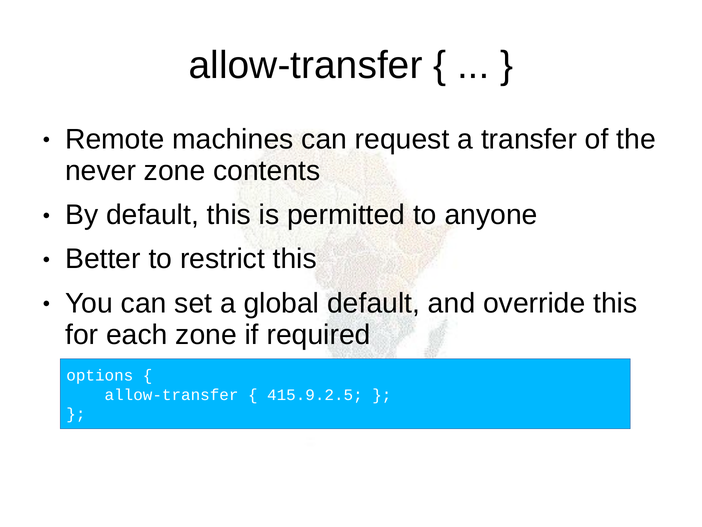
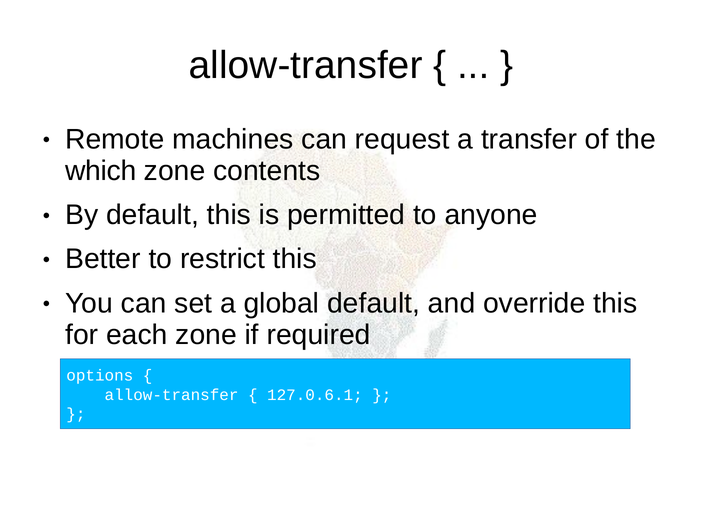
never: never -> which
415.9.2.5: 415.9.2.5 -> 127.0.6.1
